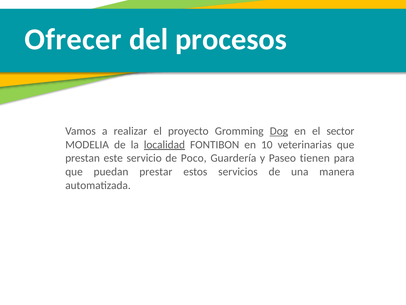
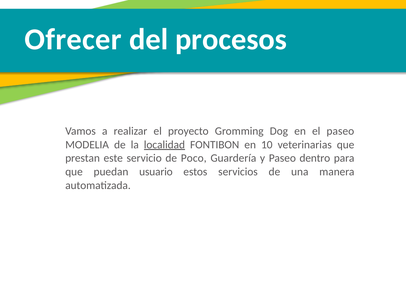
Dog underline: present -> none
el sector: sector -> paseo
tienen: tienen -> dentro
prestar: prestar -> usuario
